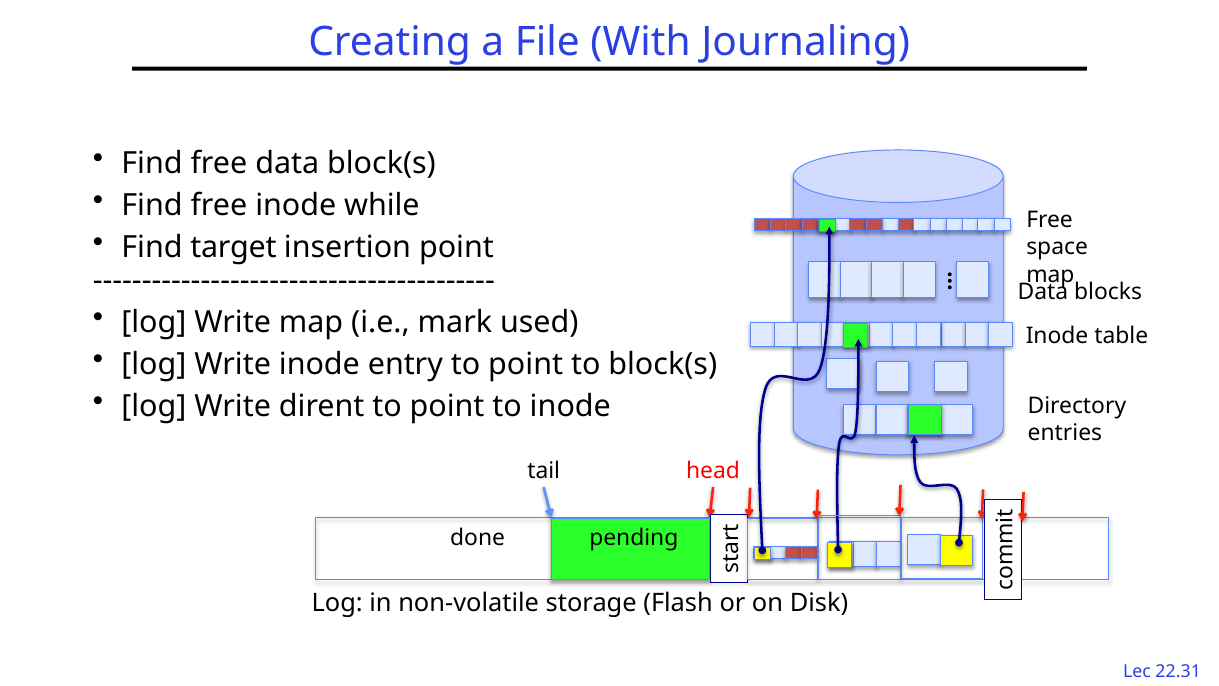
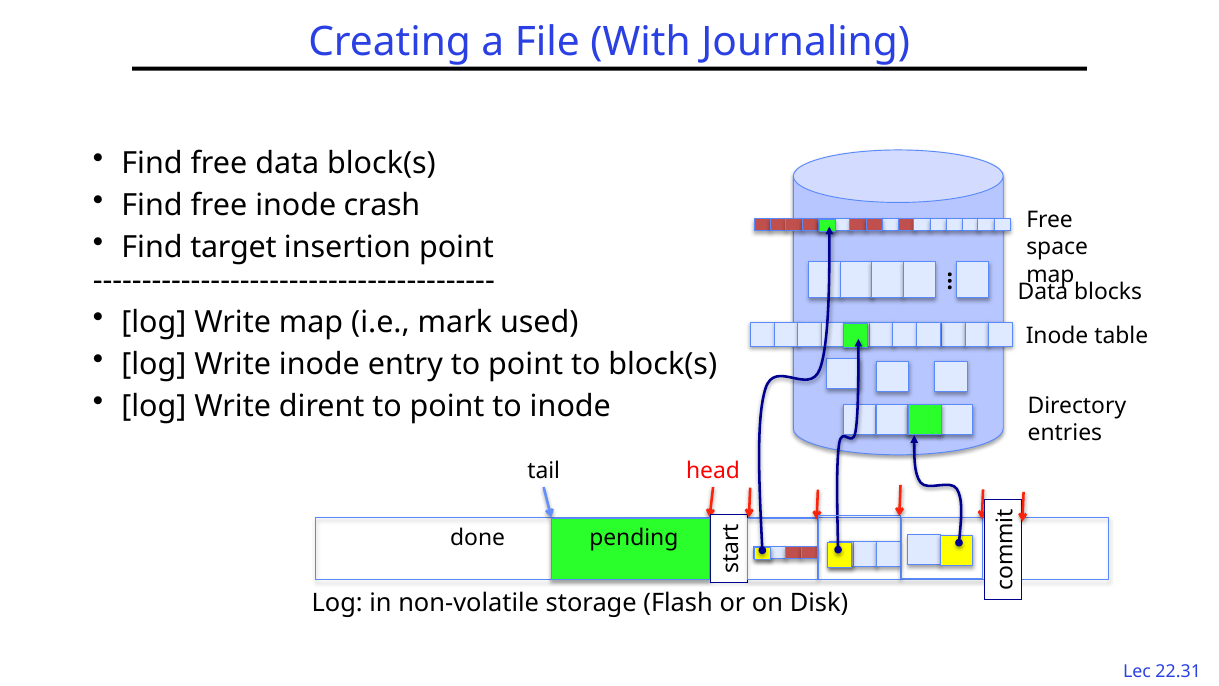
while: while -> crash
